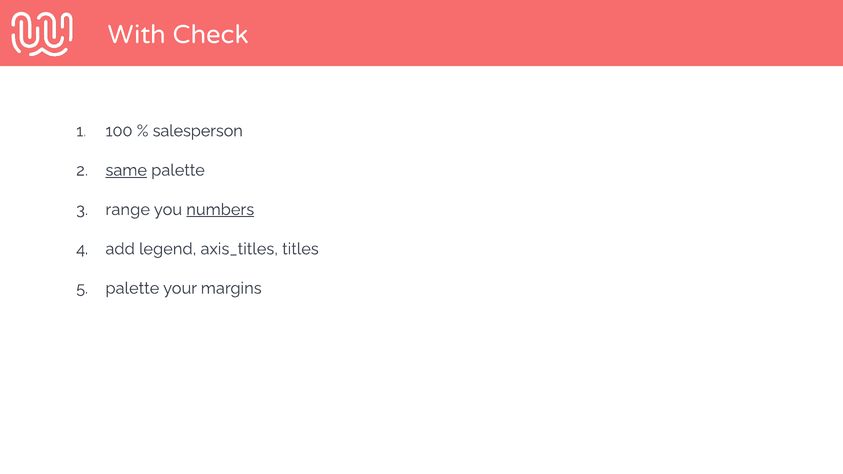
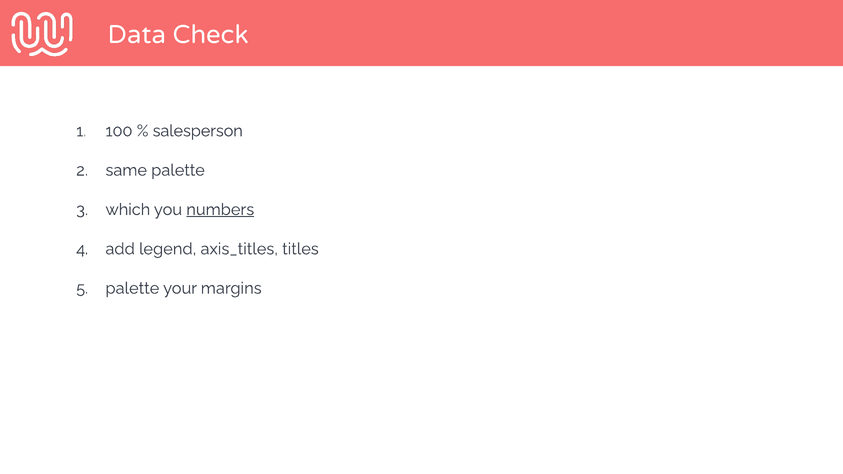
With: With -> Data
same underline: present -> none
range: range -> which
